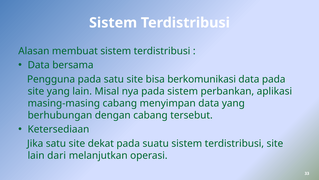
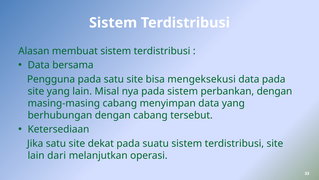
berkomunikasi: berkomunikasi -> mengeksekusi
perbankan aplikasi: aplikasi -> dengan
